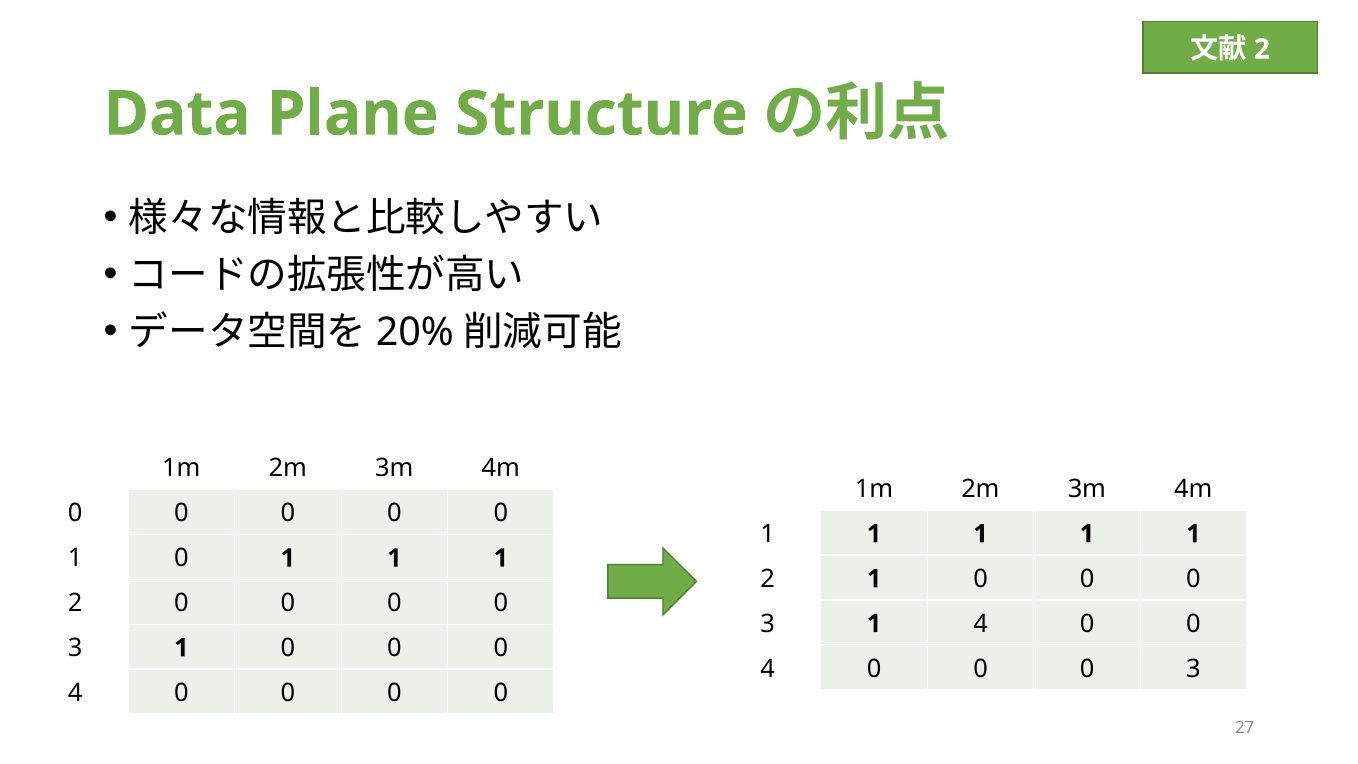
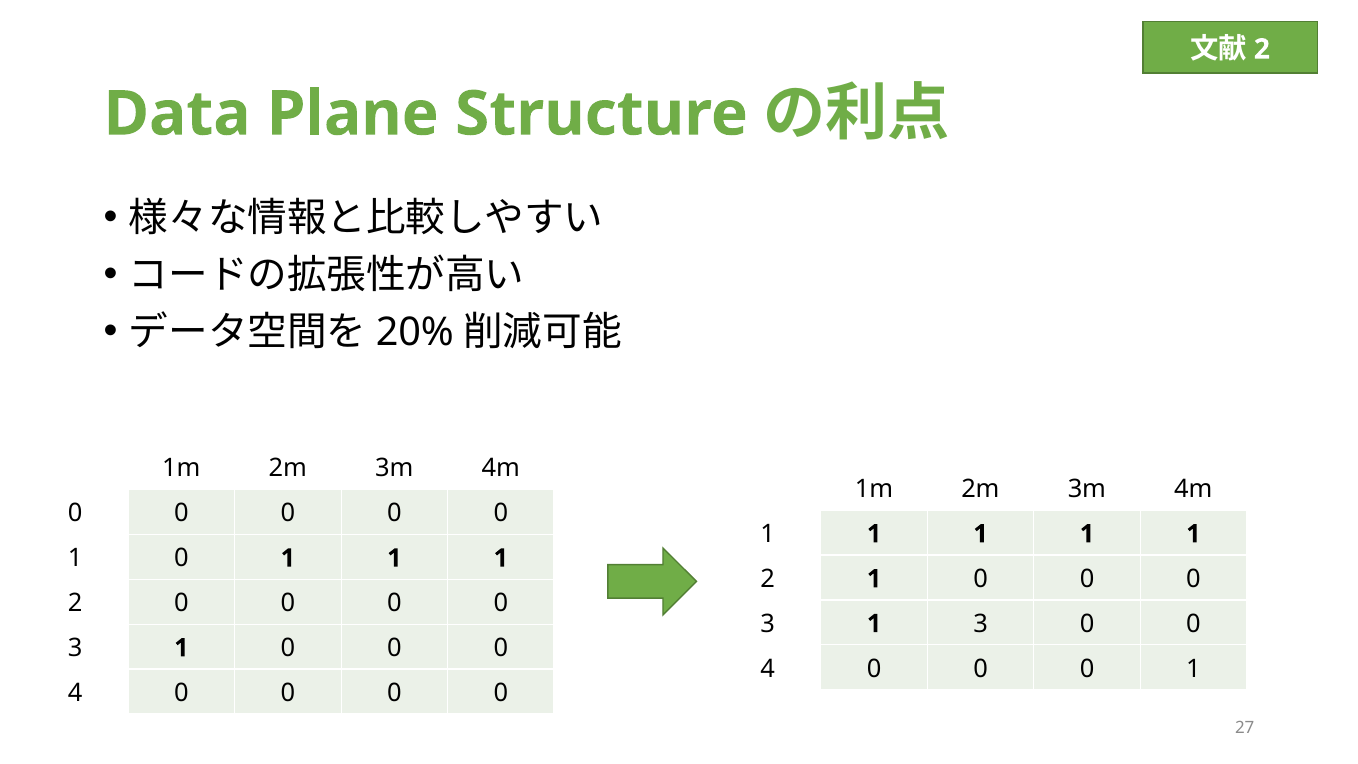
1 4: 4 -> 3
3 at (1194, 669): 3 -> 1
